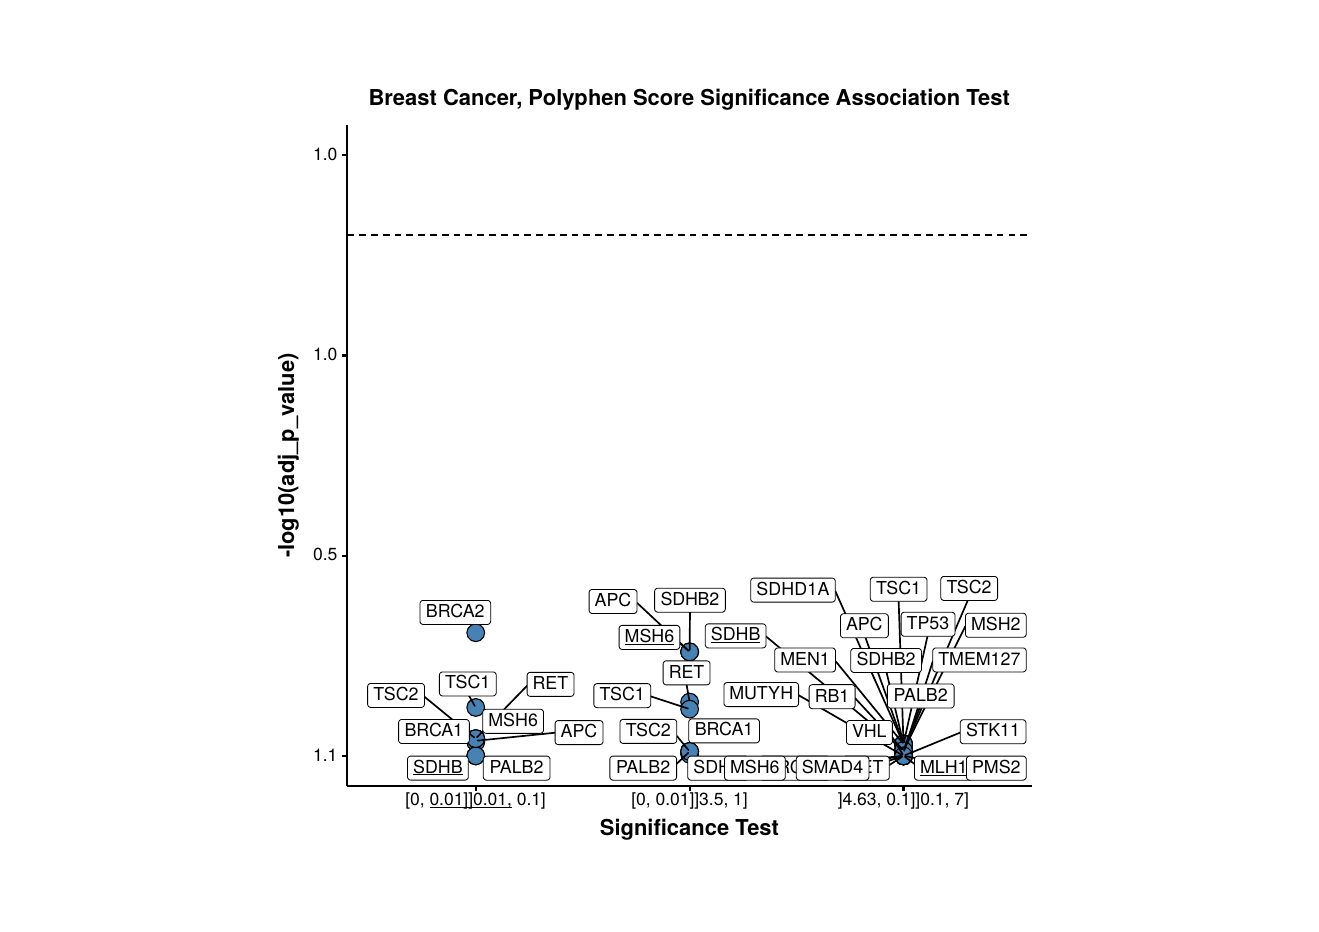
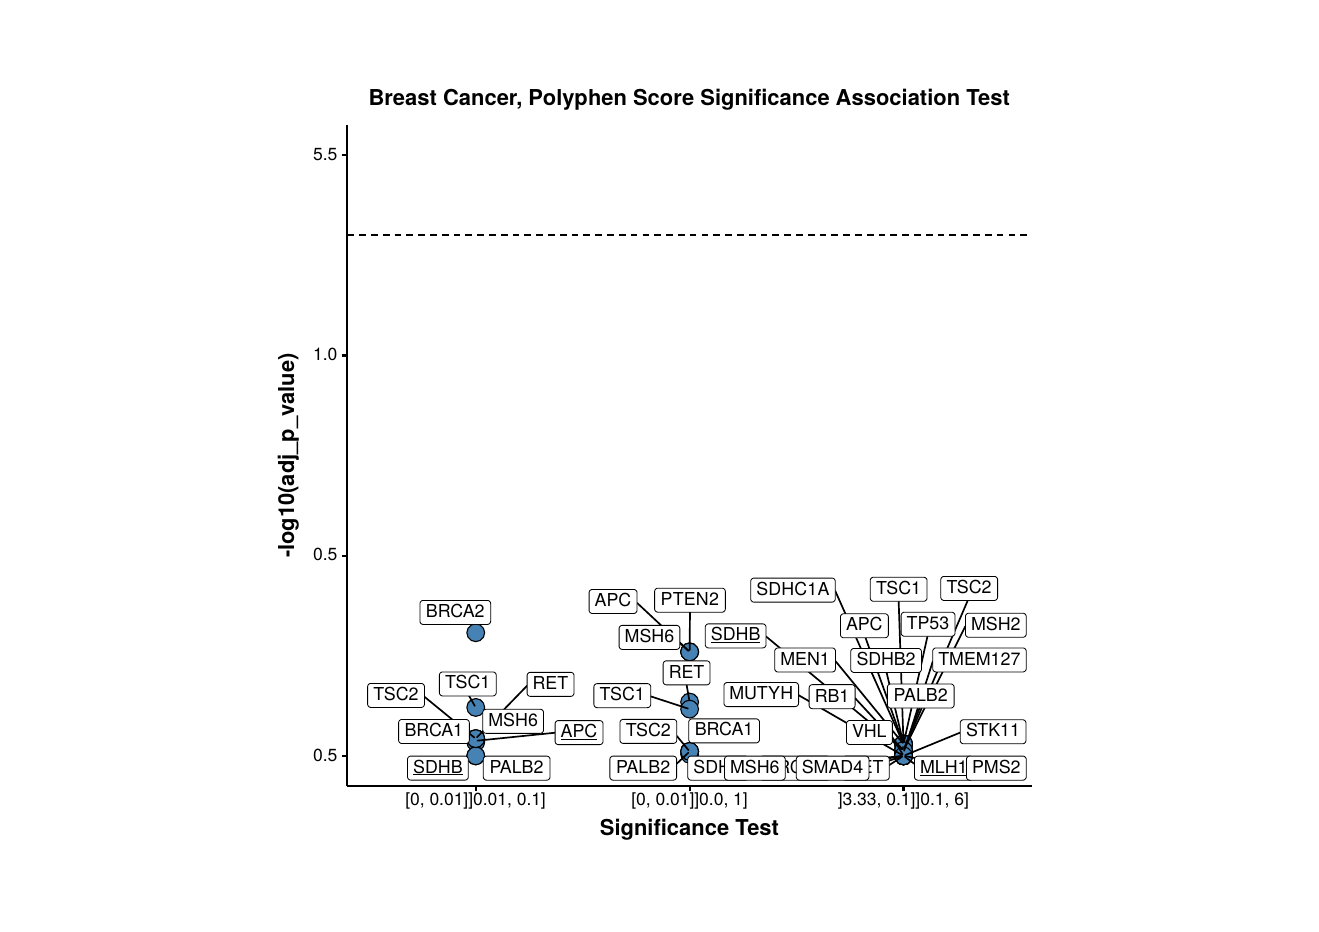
1.0 at (325, 155): 1.0 -> 5.5
SDHD1A: SDHD1A -> SDHC1A
SDHB2 at (690, 600): SDHB2 -> PTEN2
MSH6 at (649, 637) underline: present -> none
APC at (579, 732) underline: none -> present
1.1 at (325, 756): 1.1 -> 0.5
0.01]]0.01 underline: present -> none
0.01]]3.5: 0.01]]3.5 -> 0.01]]0.0
]4.63: ]4.63 -> ]3.33
7: 7 -> 6
